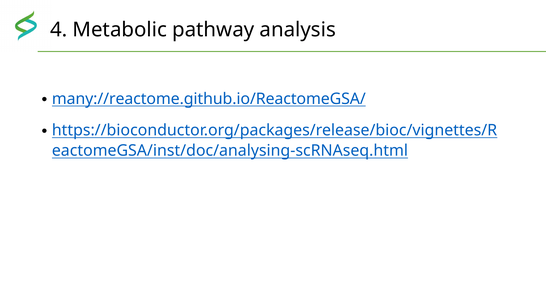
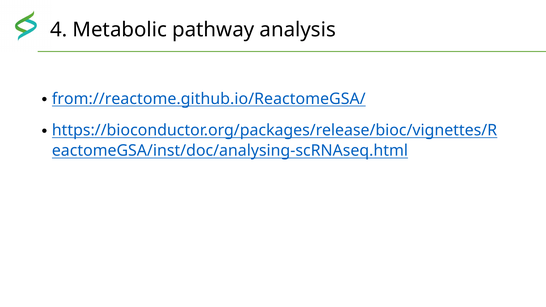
many://reactome.github.io/ReactomeGSA/: many://reactome.github.io/ReactomeGSA/ -> from://reactome.github.io/ReactomeGSA/
